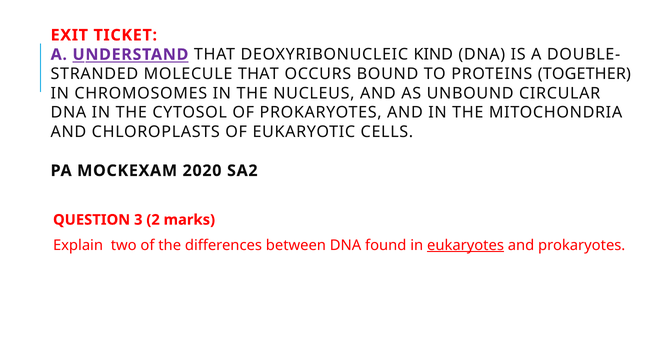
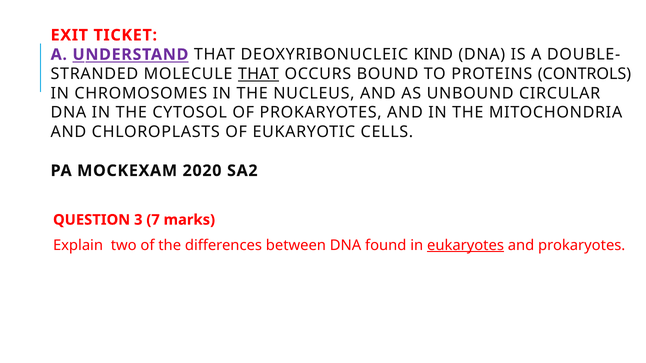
THAT at (258, 74) underline: none -> present
TOGETHER: TOGETHER -> CONTROLS
2: 2 -> 7
